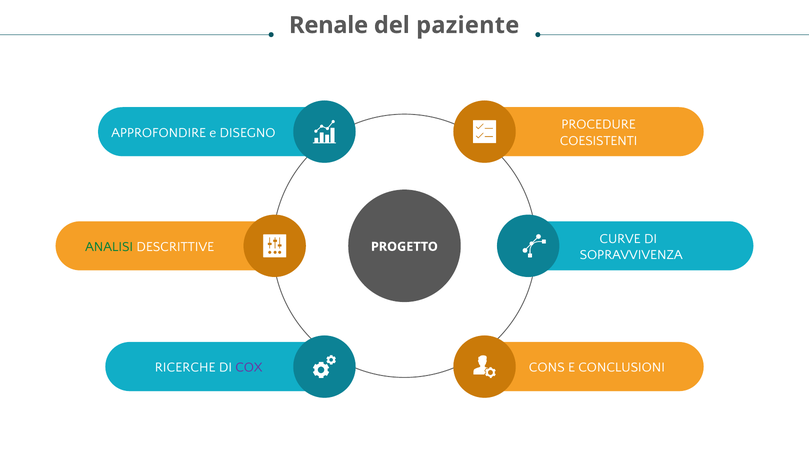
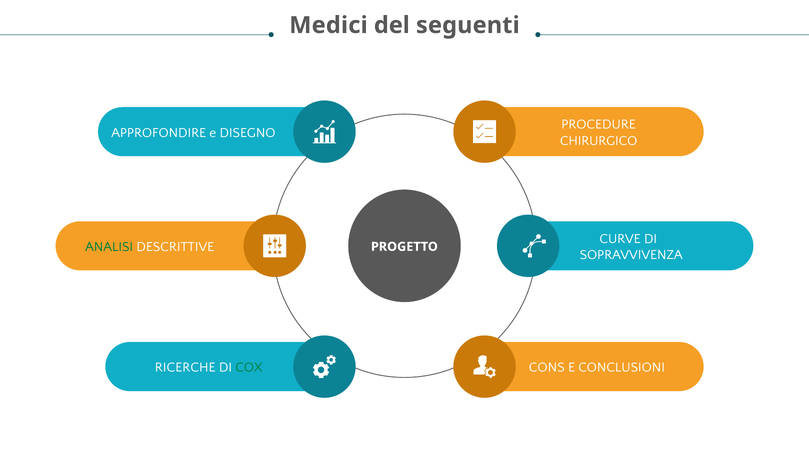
Renale: Renale -> Medici
paziente: paziente -> seguenti
COESISTENTI: COESISTENTI -> CHIRURGICO
COX colour: purple -> green
